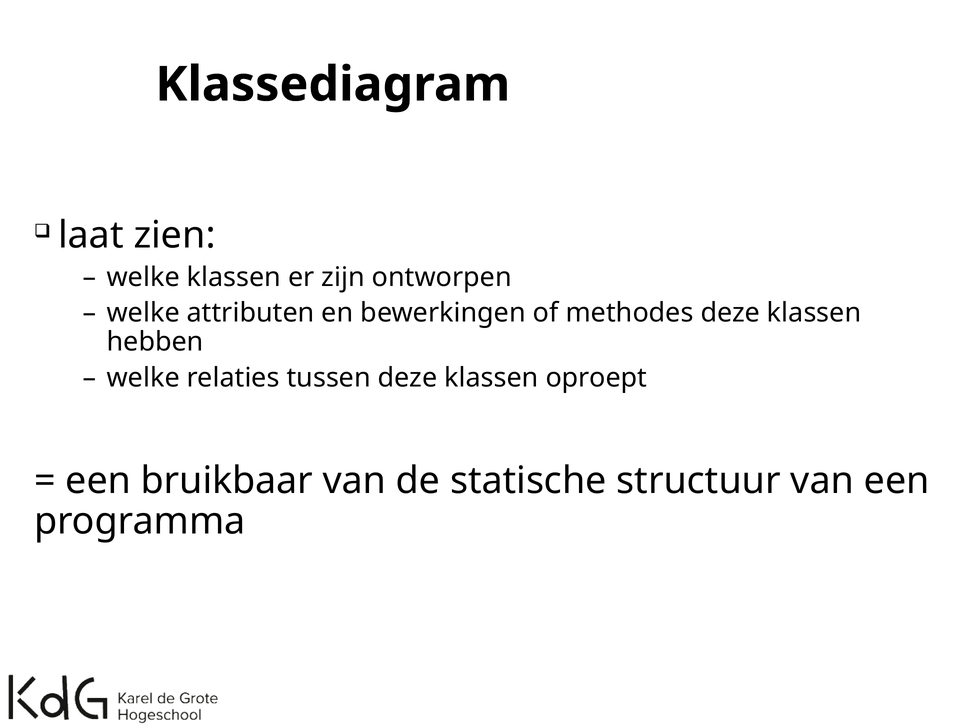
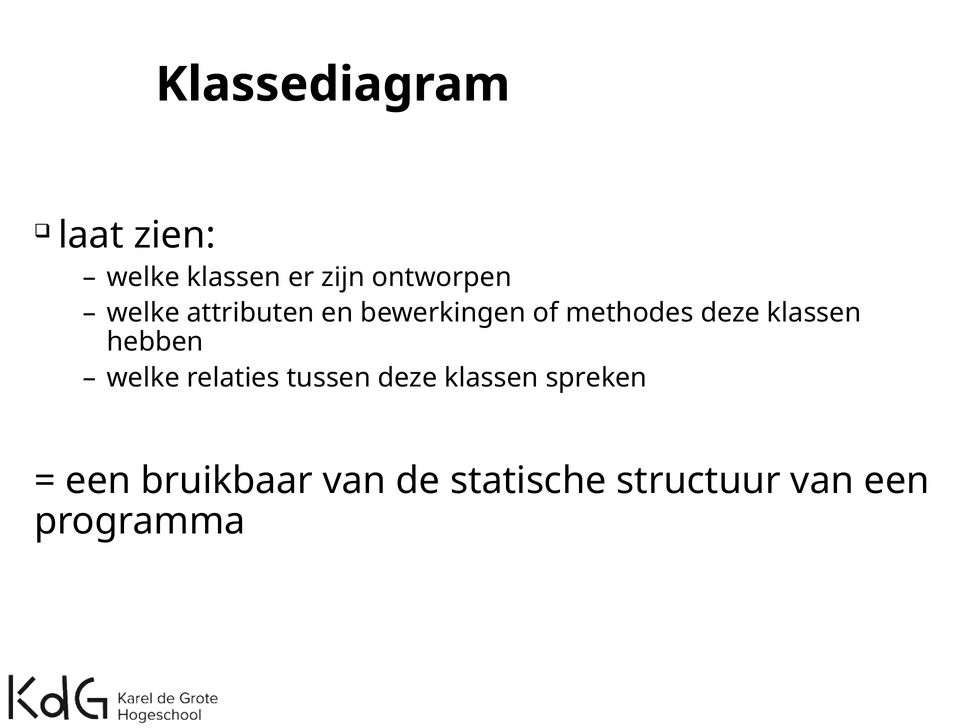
oproept: oproept -> spreken
